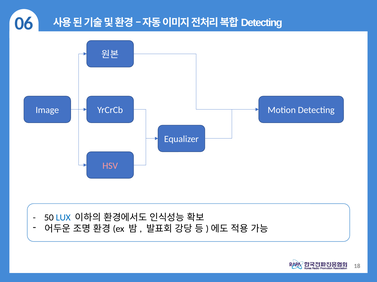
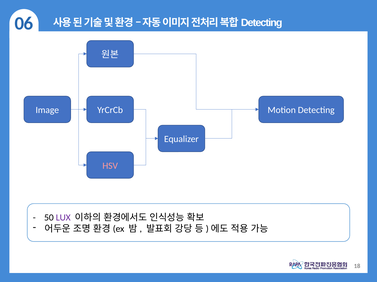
LUX colour: blue -> purple
